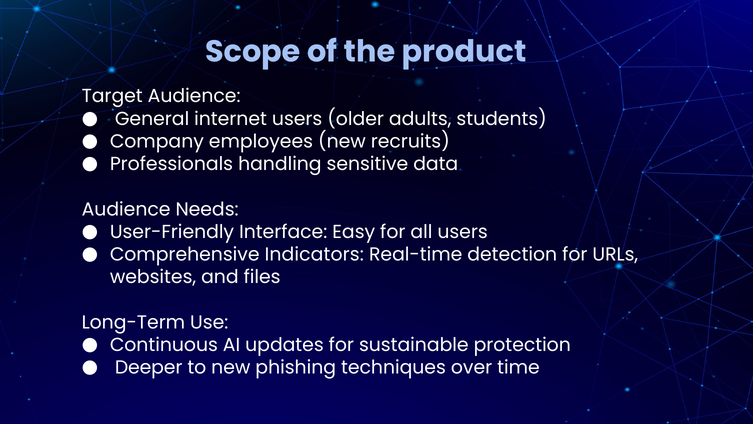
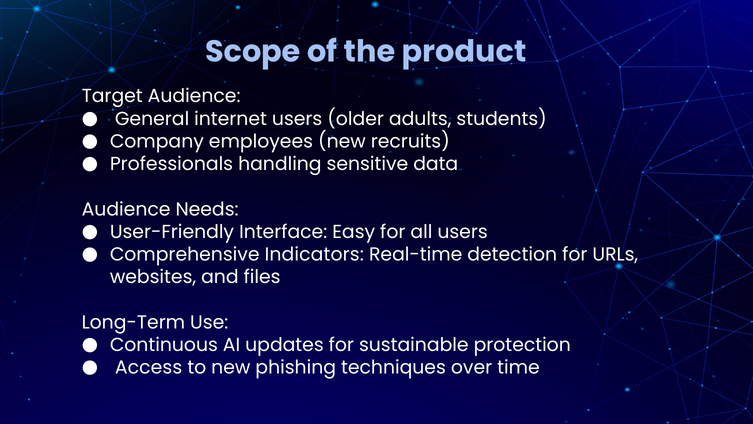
Deeper: Deeper -> Access
